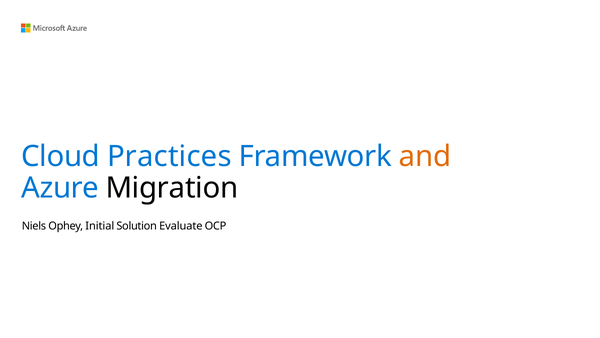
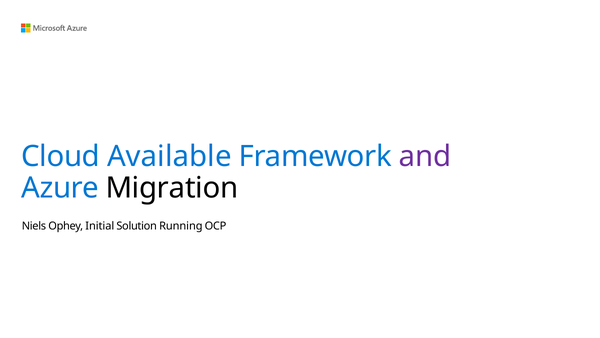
Practices: Practices -> Available
and colour: orange -> purple
Evaluate: Evaluate -> Running
